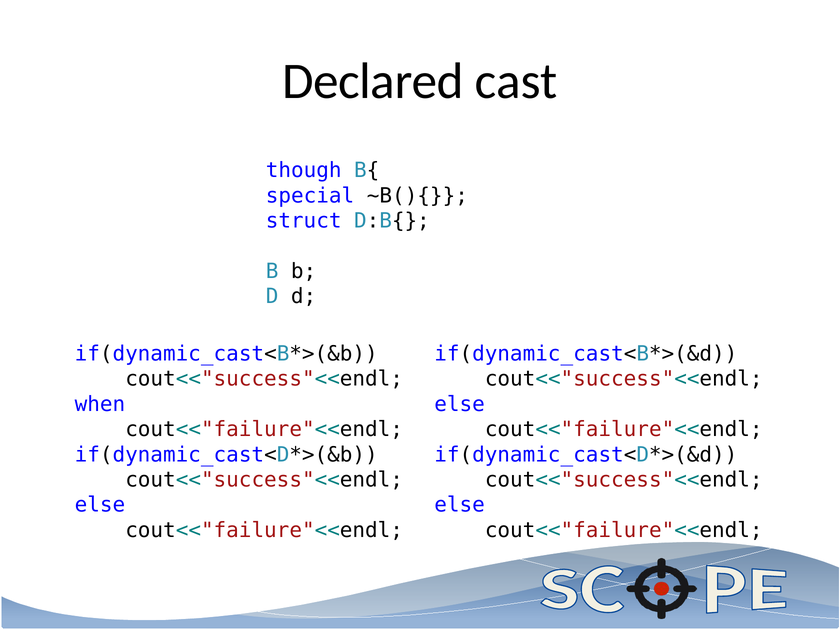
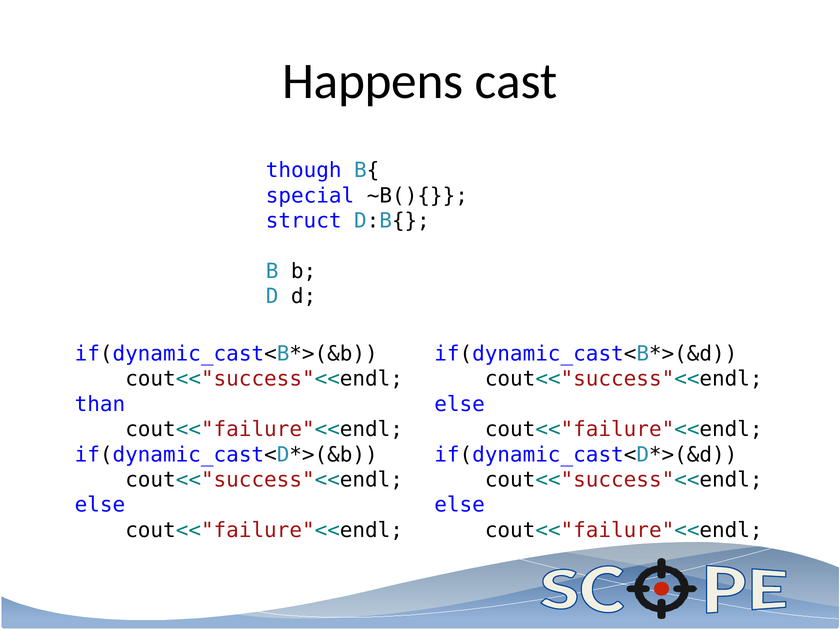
Declared: Declared -> Happens
when: when -> than
